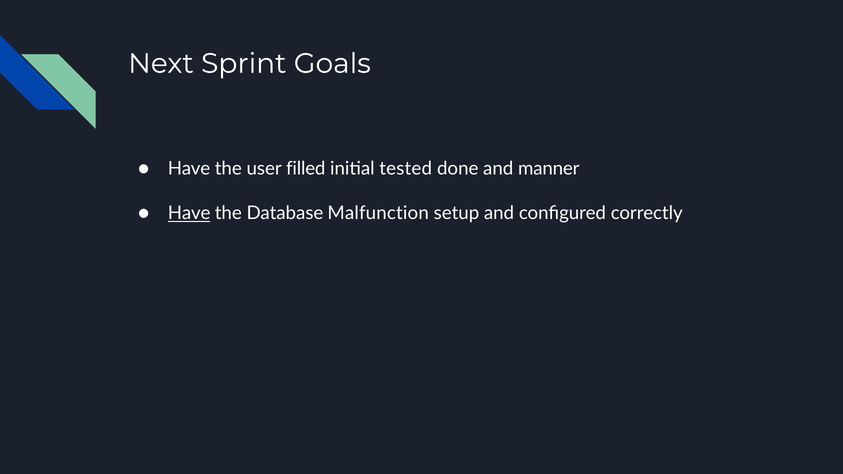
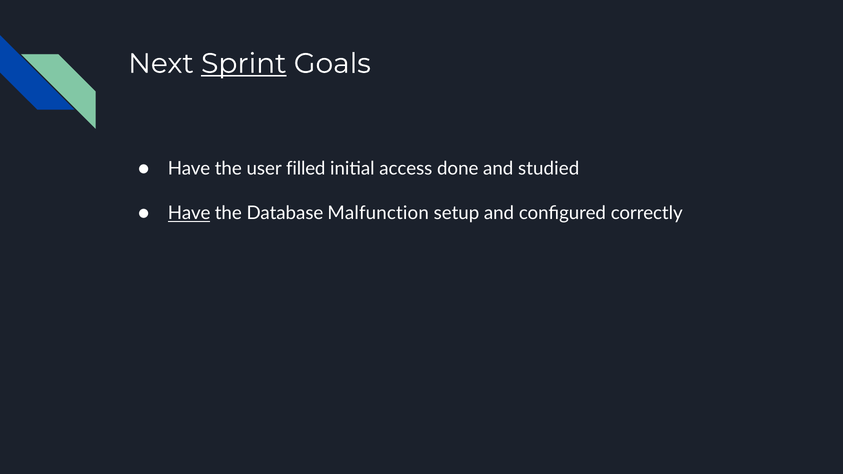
Sprint underline: none -> present
tested: tested -> access
manner: manner -> studied
